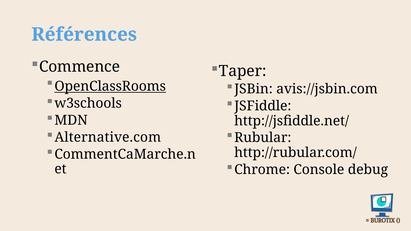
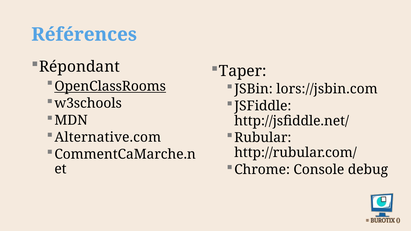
Commence: Commence -> Répondant
avis://jsbin.com: avis://jsbin.com -> lors://jsbin.com
